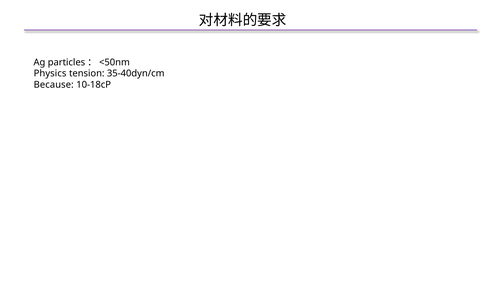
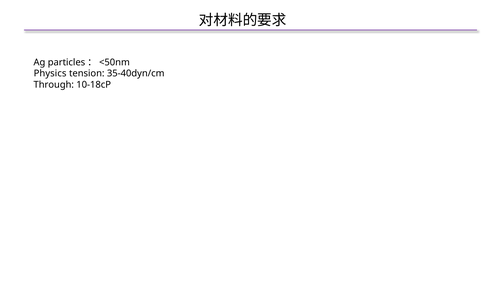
Because: Because -> Through
